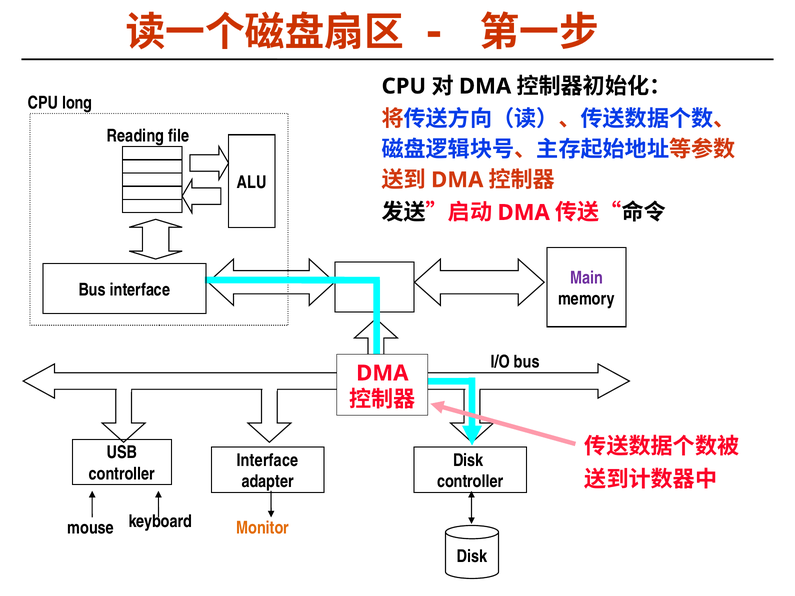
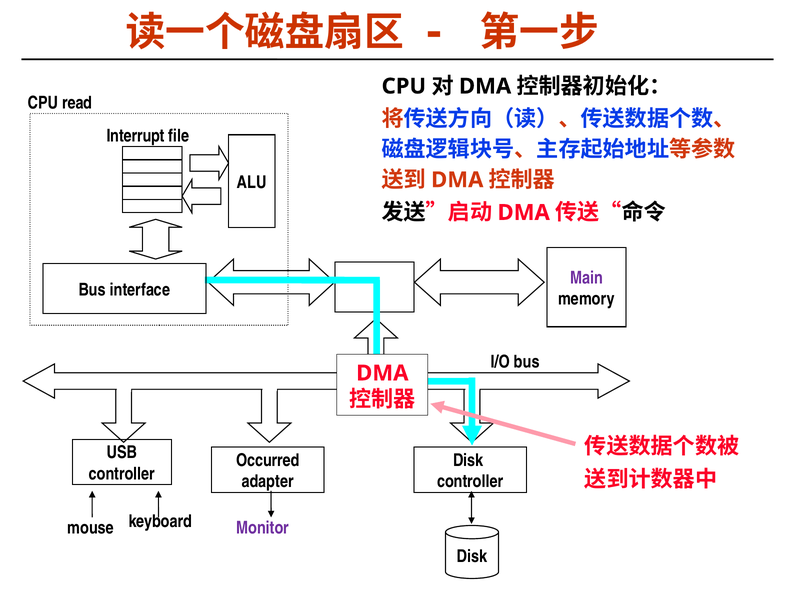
long: long -> read
Reading: Reading -> Interrupt
Interface at (268, 461): Interface -> Occurred
Monitor colour: orange -> purple
